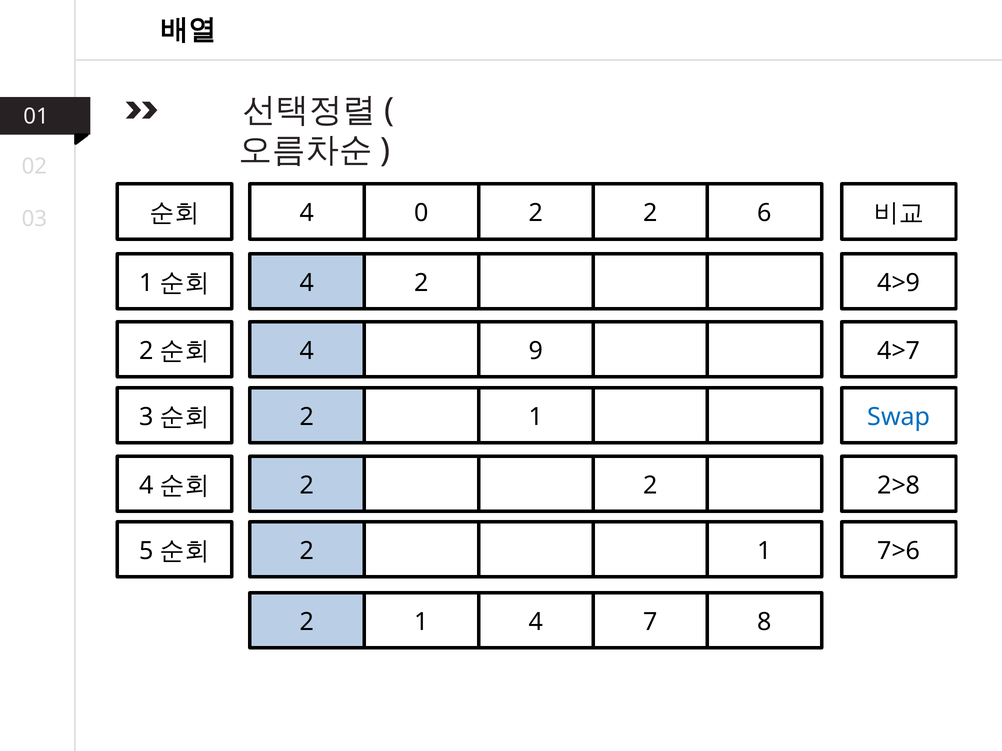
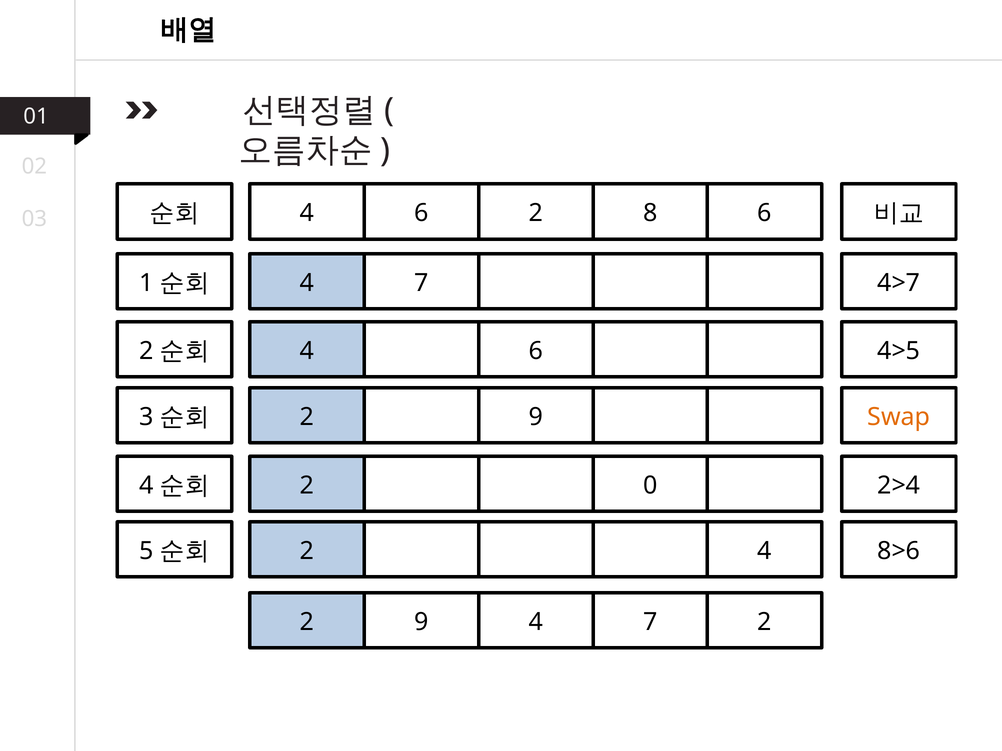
0 at (421, 213): 0 -> 6
2 at (650, 213): 2 -> 8
4>9: 4>9 -> 4>7
2 at (421, 283): 2 -> 7
4>7: 4>7 -> 4>5
9 at (536, 351): 9 -> 6
Swap colour: blue -> orange
1 at (536, 417): 1 -> 9
2>8: 2>8 -> 2>4
2 at (650, 486): 2 -> 0
7>6: 7>6 -> 8>6
1 at (765, 551): 1 -> 4
1 at (421, 622): 1 -> 9
7 8: 8 -> 2
